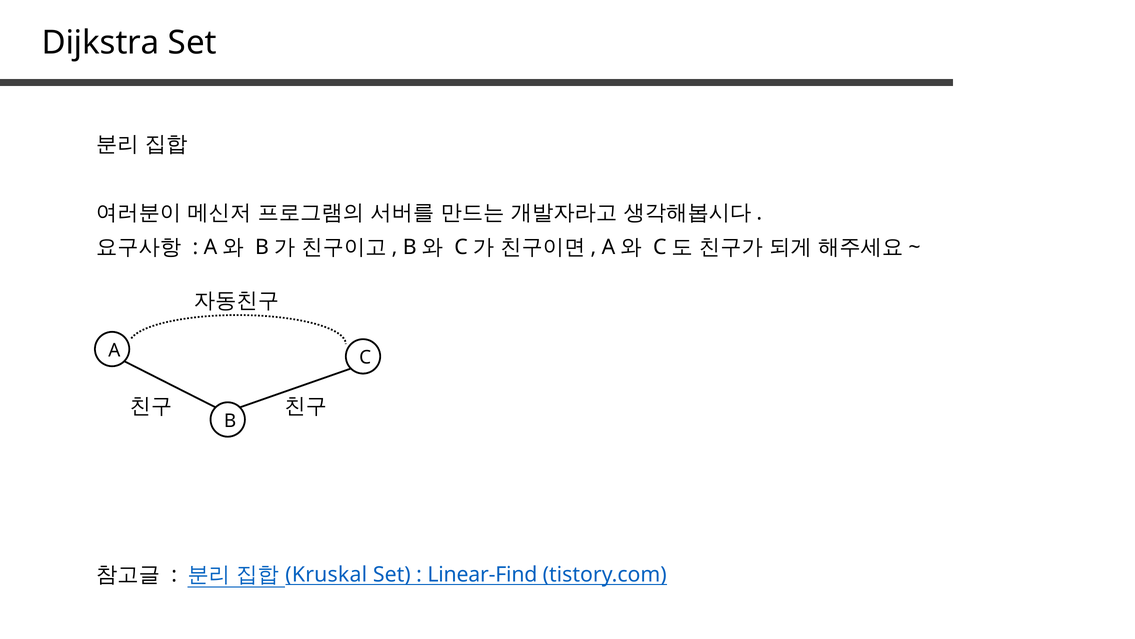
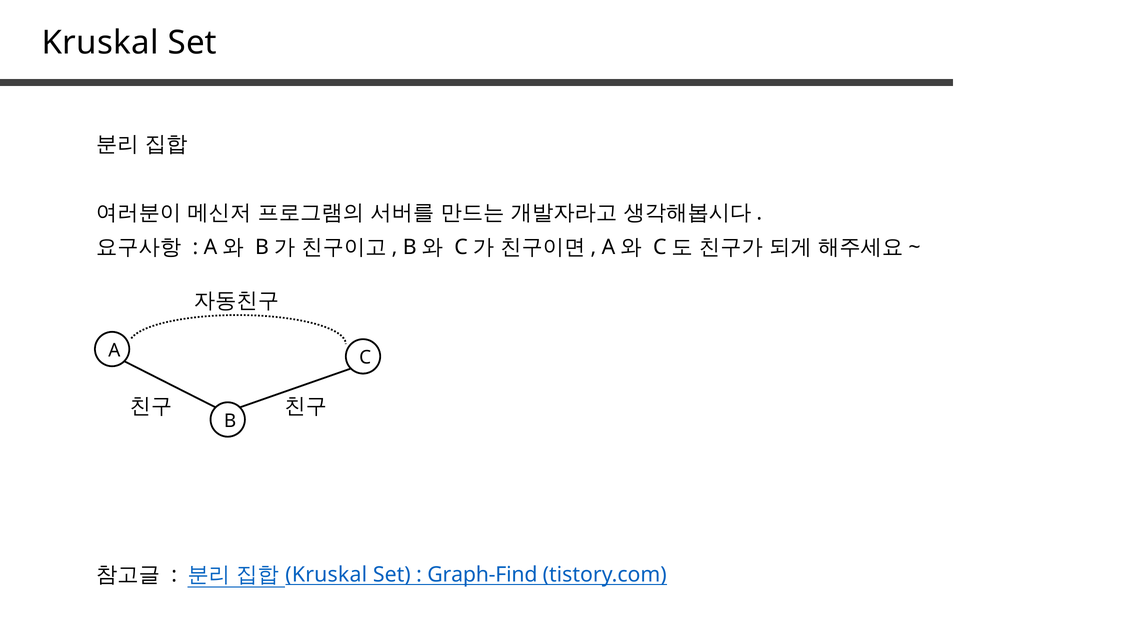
Dijkstra at (101, 43): Dijkstra -> Kruskal
Linear-Find: Linear-Find -> Graph-Find
